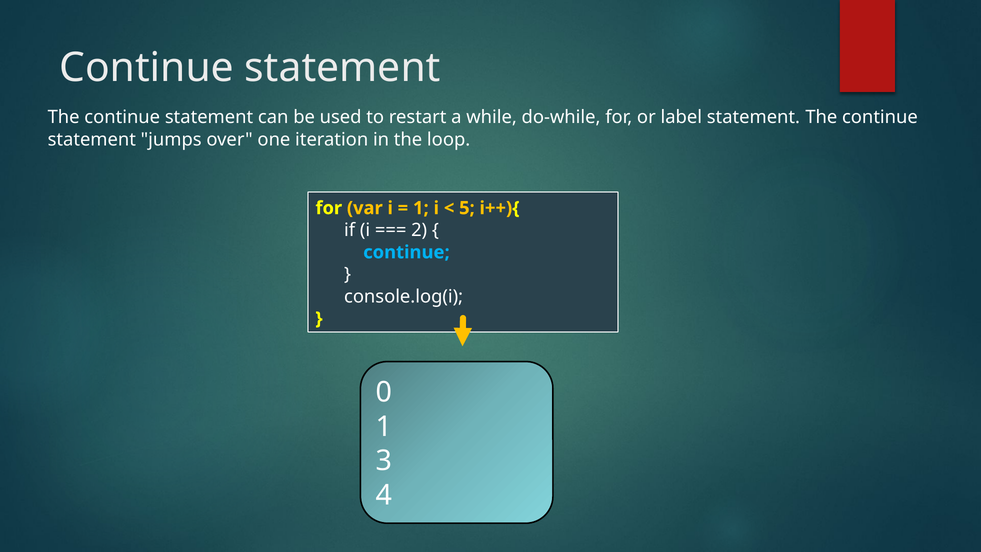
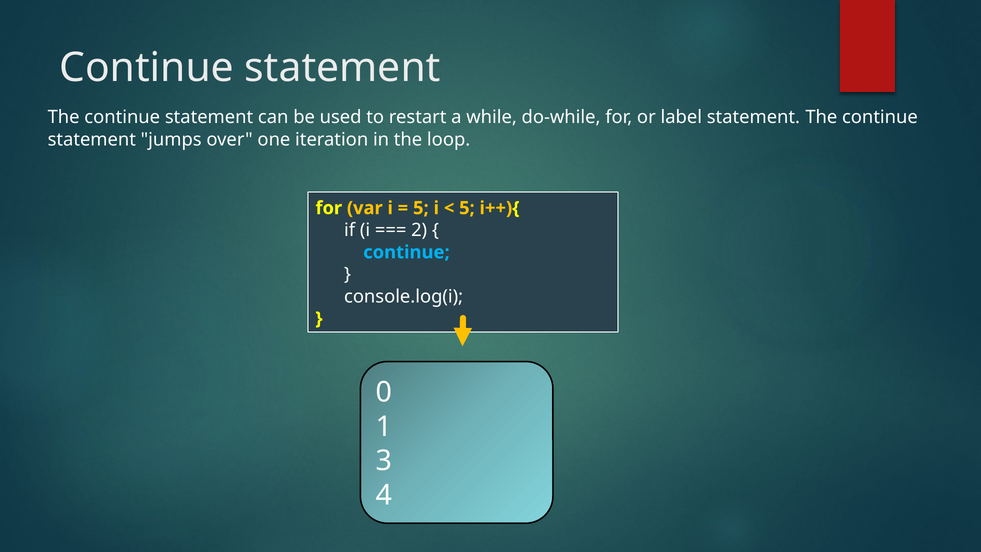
1 at (421, 208): 1 -> 5
